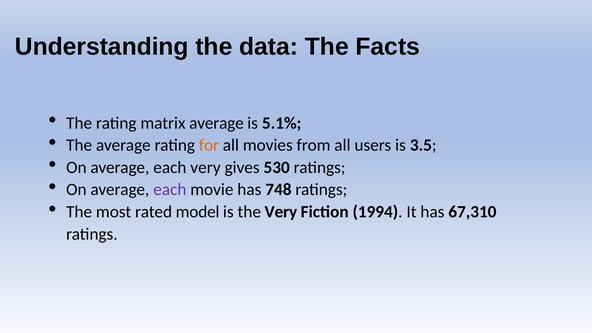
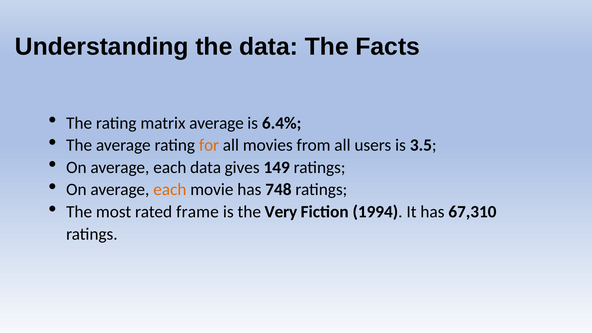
5.1%: 5.1% -> 6.4%
each very: very -> data
530: 530 -> 149
each at (170, 190) colour: purple -> orange
model: model -> frame
